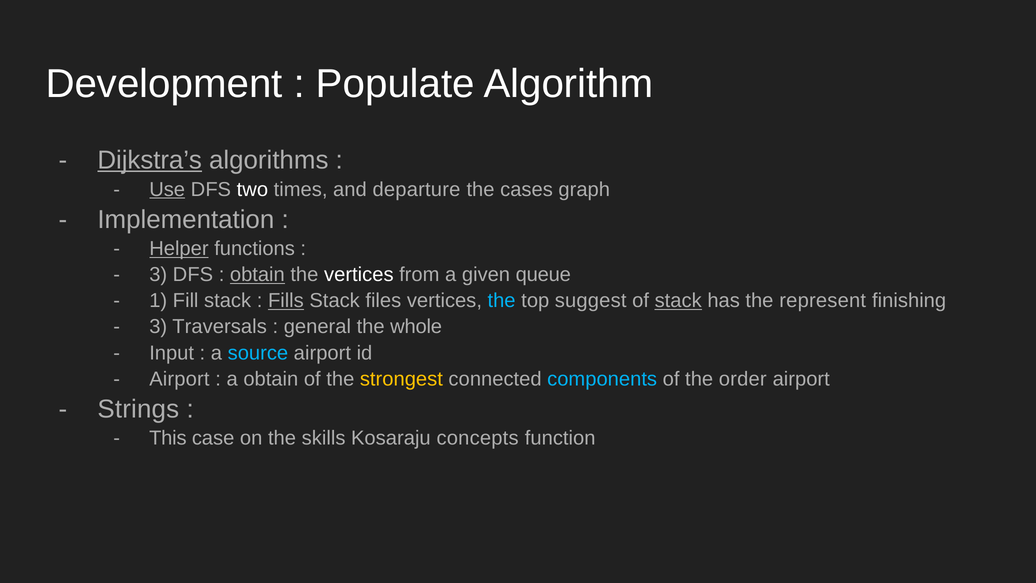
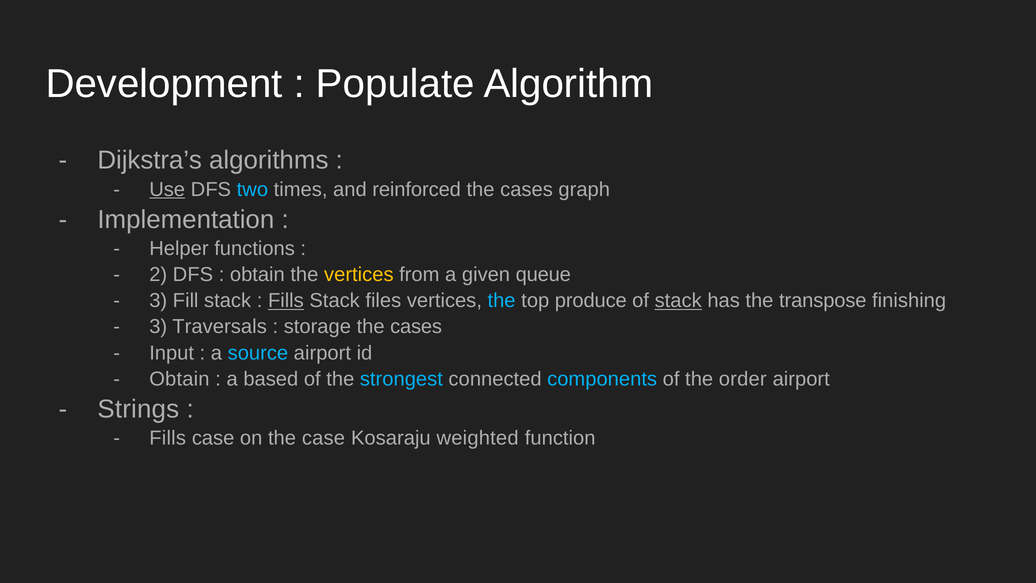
Dijkstra’s underline: present -> none
two colour: white -> light blue
departure: departure -> reinforced
Helper underline: present -> none
3 at (158, 275): 3 -> 2
obtain at (257, 275) underline: present -> none
vertices at (359, 275) colour: white -> yellow
1 at (158, 301): 1 -> 3
suggest: suggest -> produce
represent: represent -> transpose
general: general -> storage
whole at (416, 327): whole -> cases
Airport at (179, 379): Airport -> Obtain
a obtain: obtain -> based
strongest colour: yellow -> light blue
This at (168, 438): This -> Fills
the skills: skills -> case
concepts: concepts -> weighted
